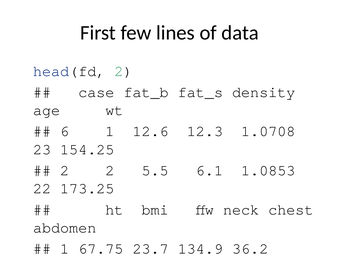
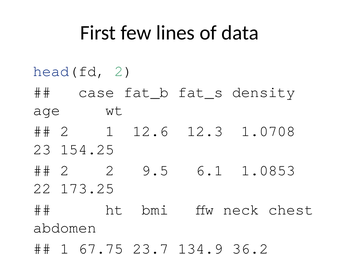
6 at (65, 131): 6 -> 2
5.5: 5.5 -> 9.5
